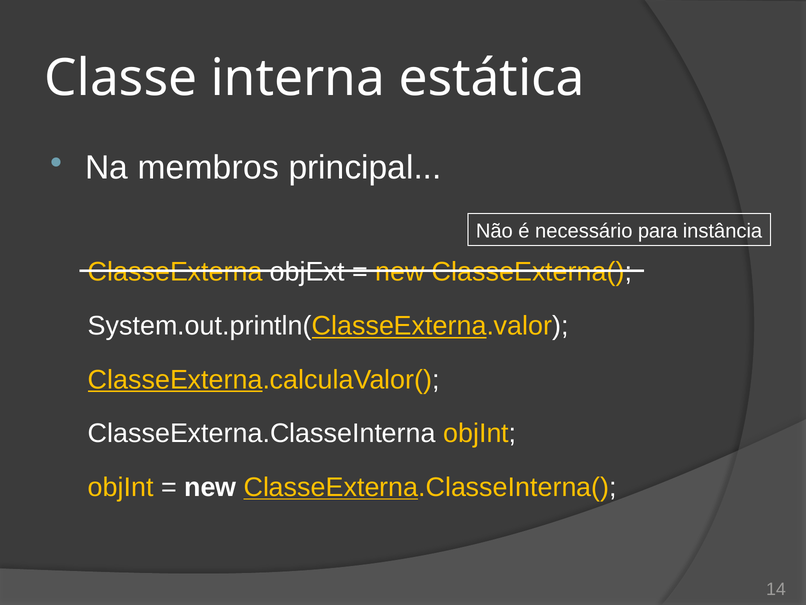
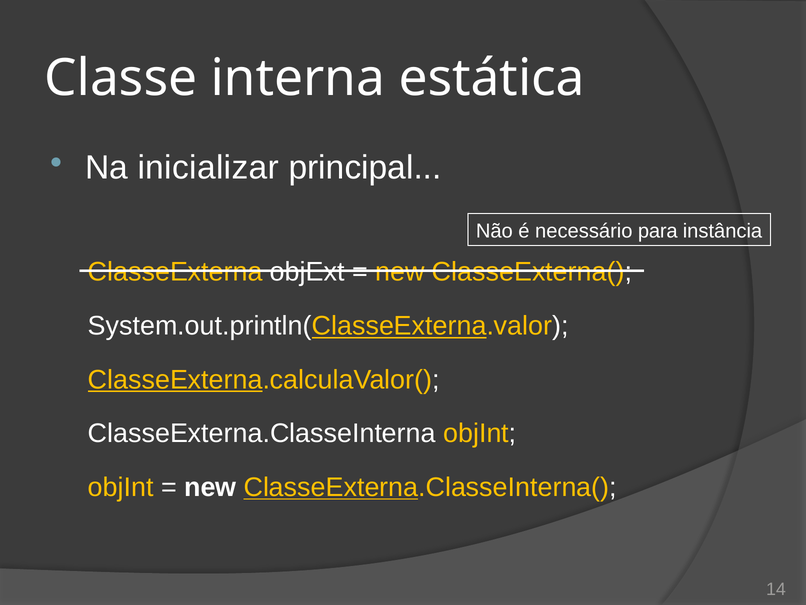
membros: membros -> inicializar
